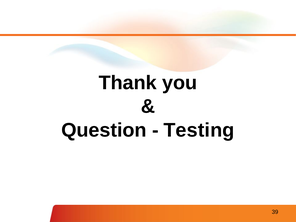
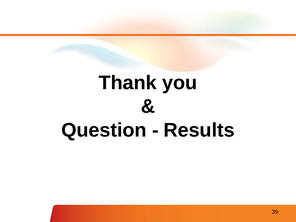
Testing: Testing -> Results
